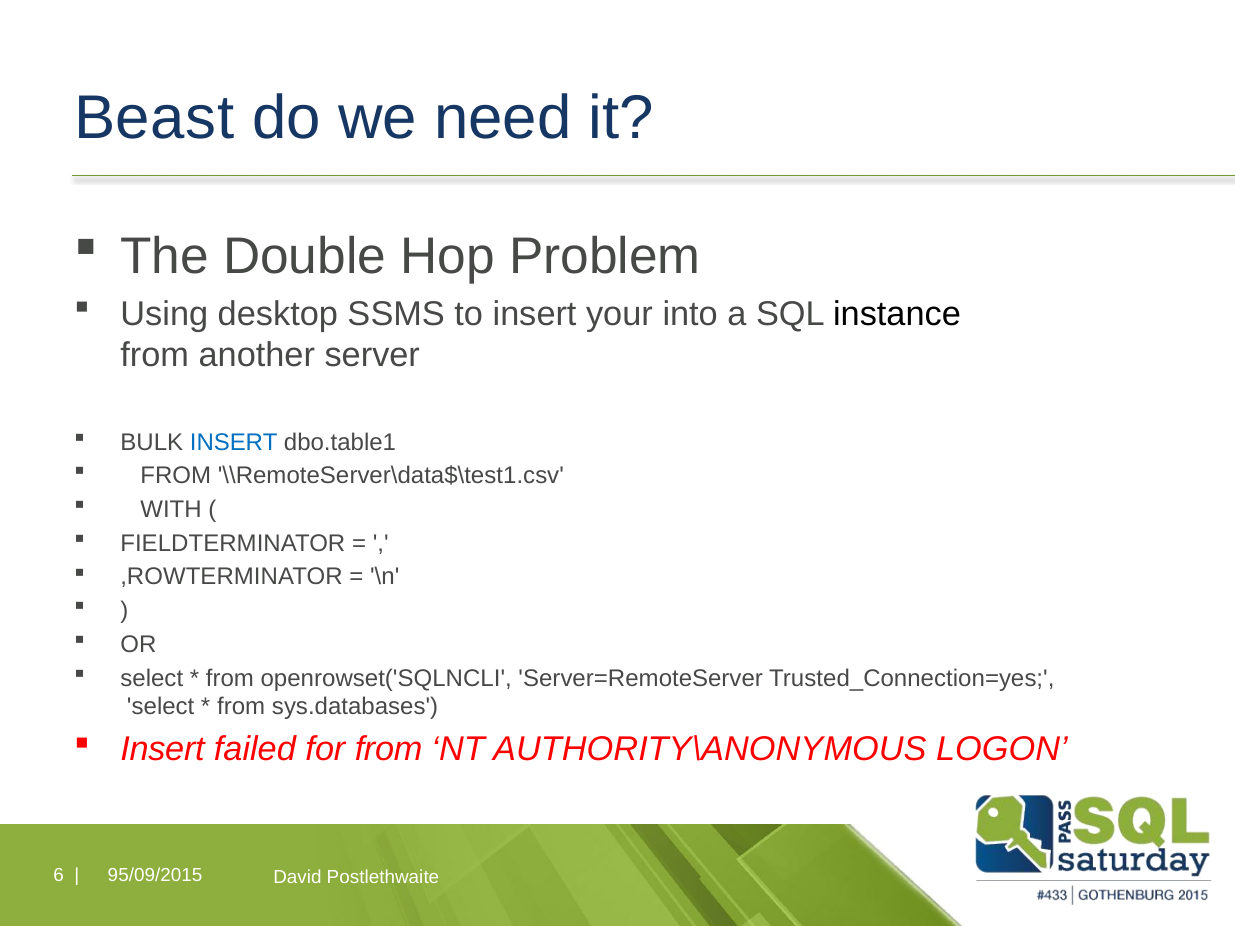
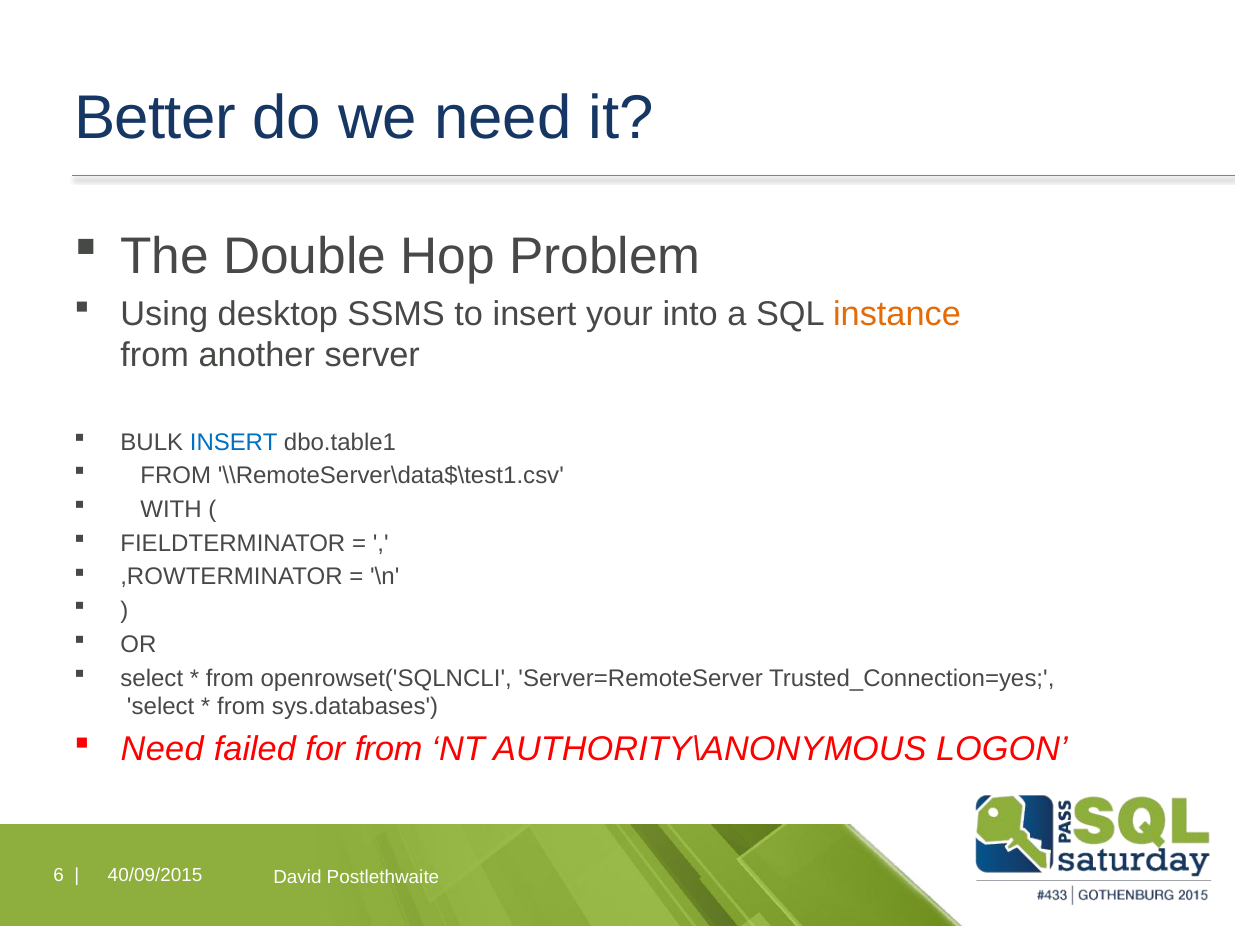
Beast: Beast -> Better
instance colour: black -> orange
Insert at (163, 750): Insert -> Need
95/09/2015: 95/09/2015 -> 40/09/2015
